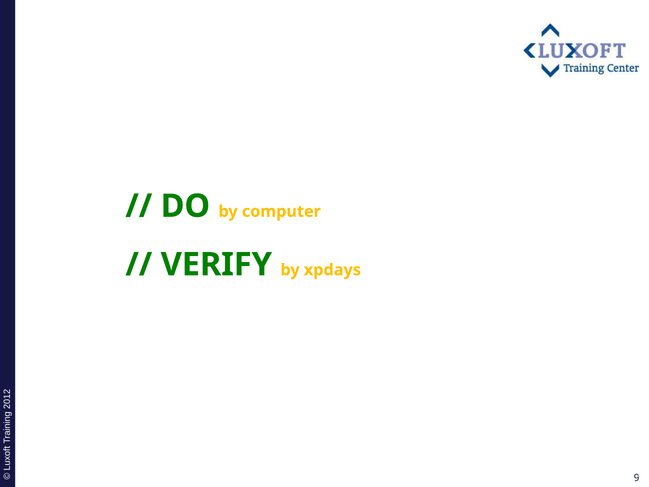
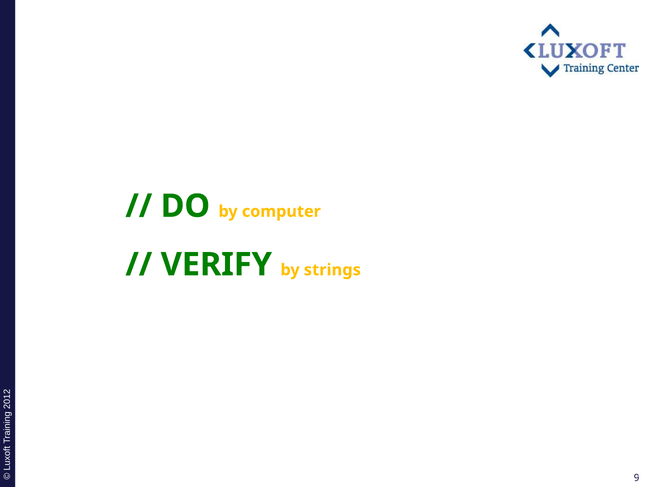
xpdays: xpdays -> strings
